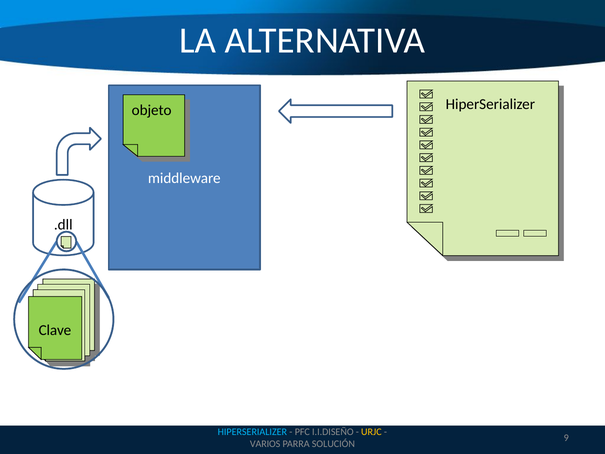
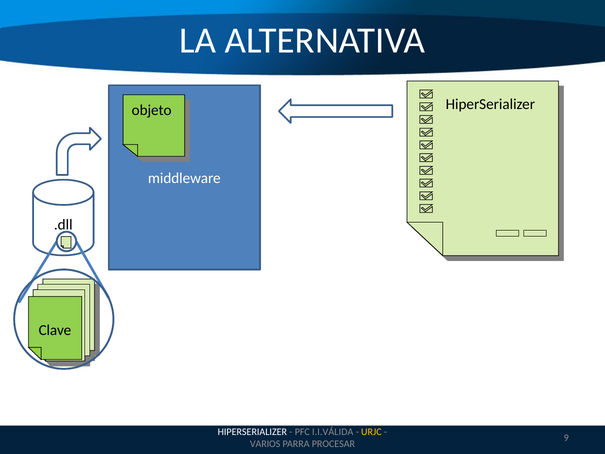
HIPERSERIALIZER at (252, 432) colour: light blue -> white
I.I.DISEÑO: I.I.DISEÑO -> I.I.VÁLIDA
SOLUCIÓN: SOLUCIÓN -> PROCESAR
